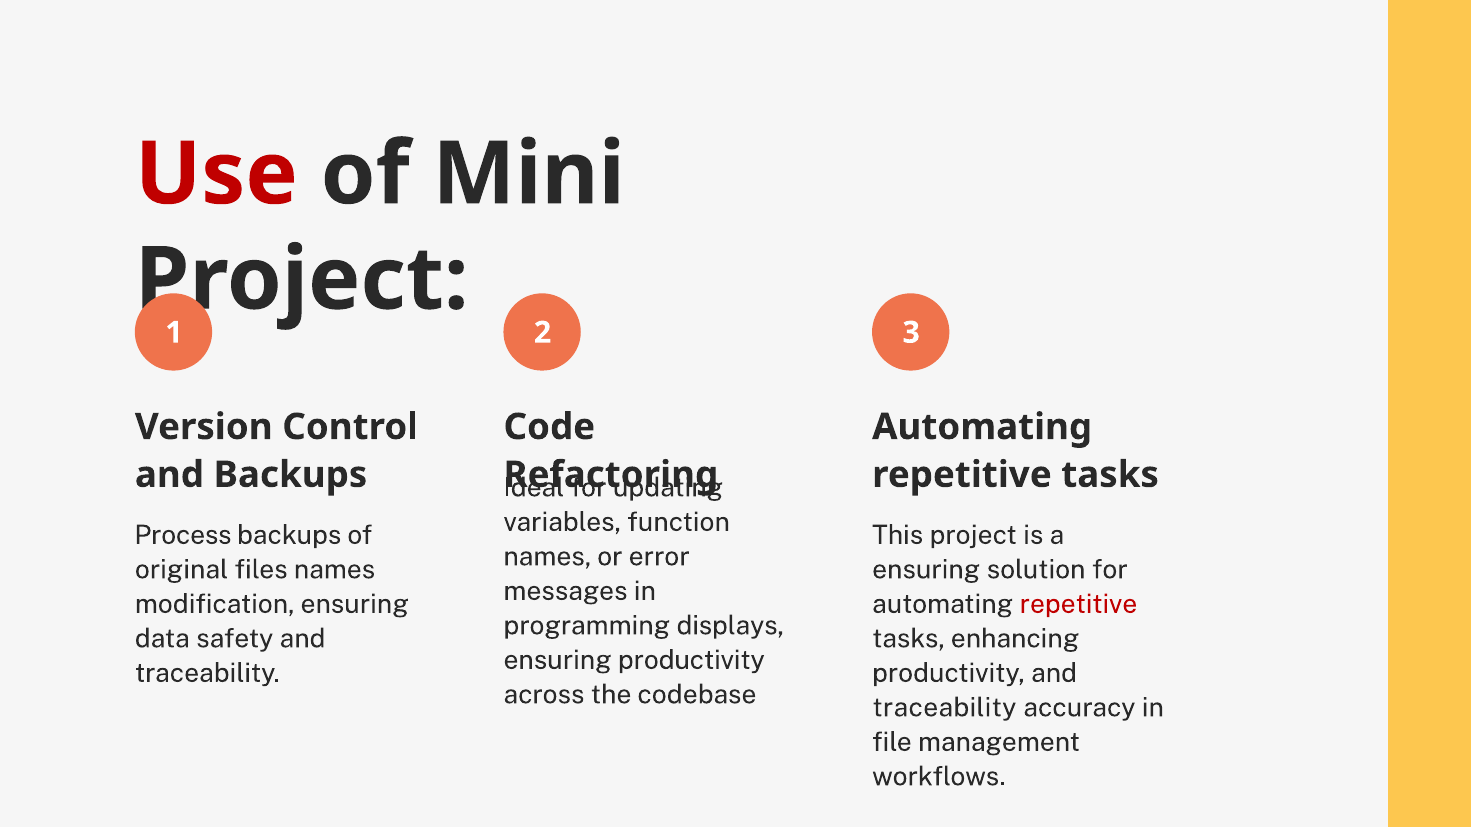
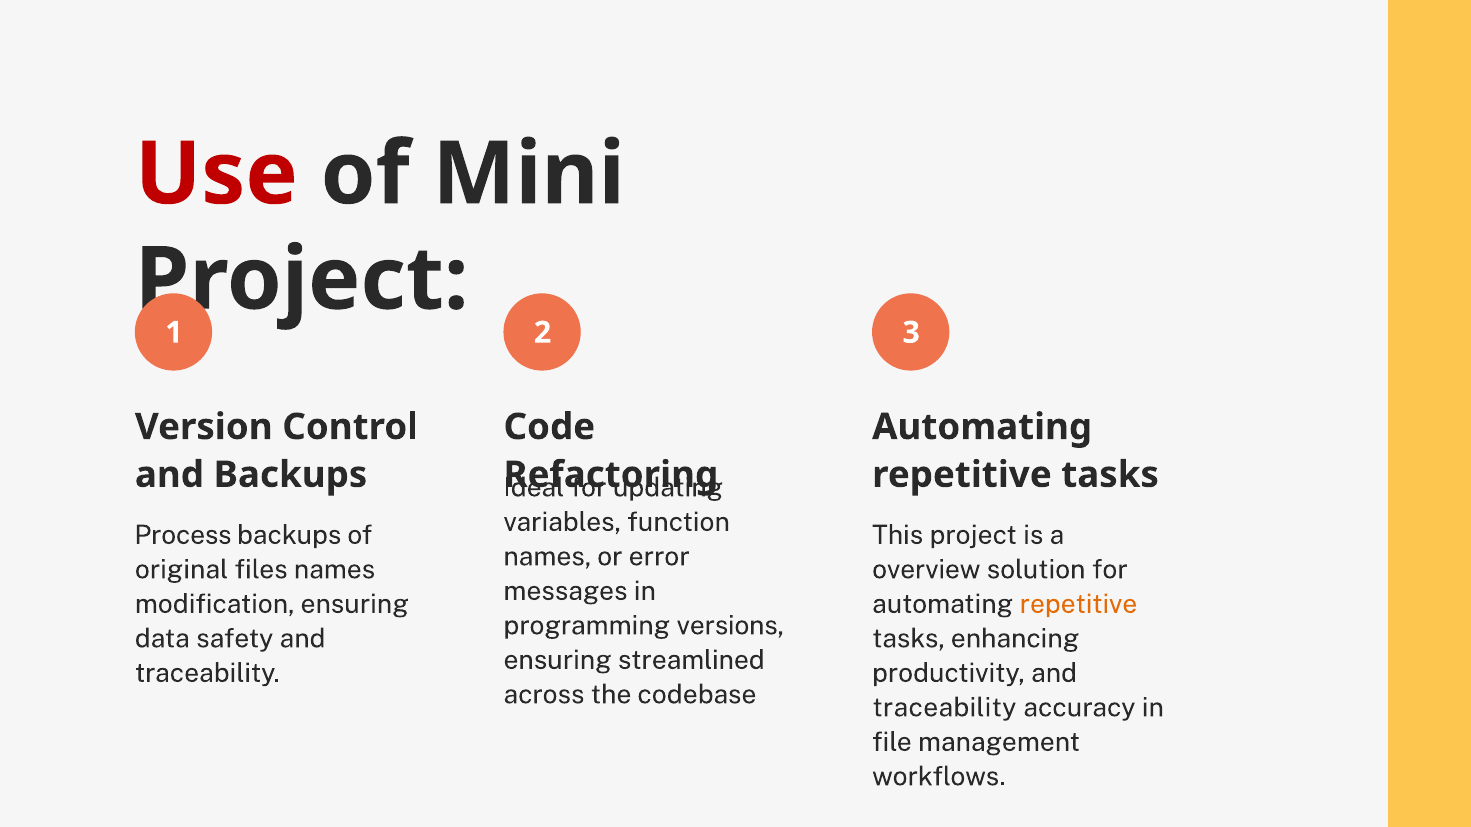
ensuring at (926, 570): ensuring -> overview
repetitive at (1078, 604) colour: red -> orange
displays: displays -> versions
ensuring productivity: productivity -> streamlined
